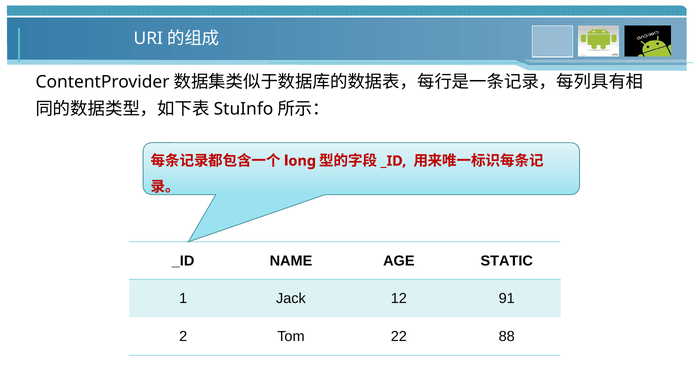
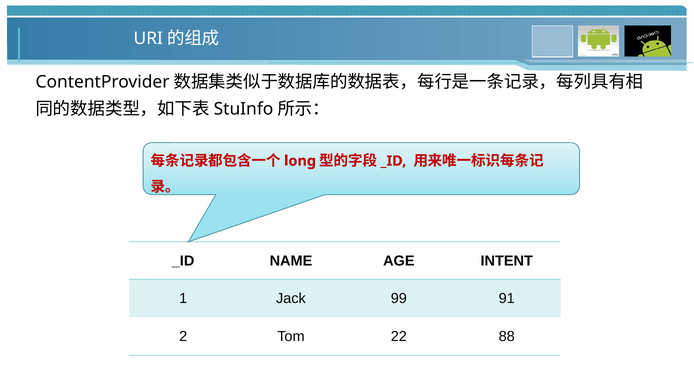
STATIC: STATIC -> INTENT
12: 12 -> 99
